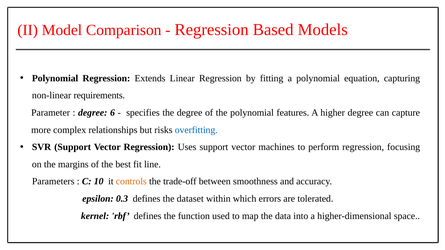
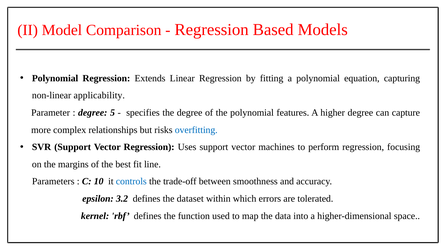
requirements: requirements -> applicability
6: 6 -> 5
controls colour: orange -> blue
0.3: 0.3 -> 3.2
